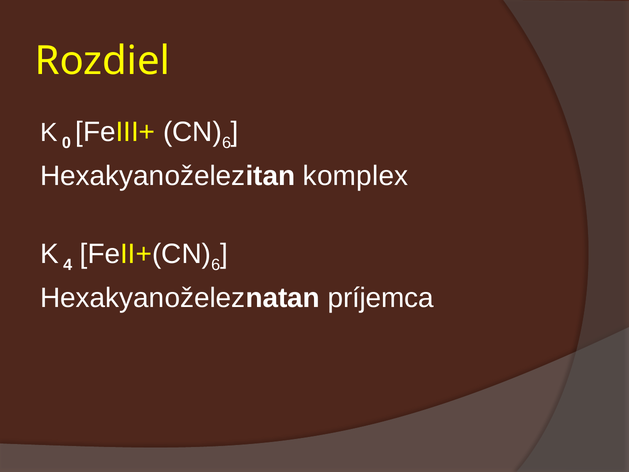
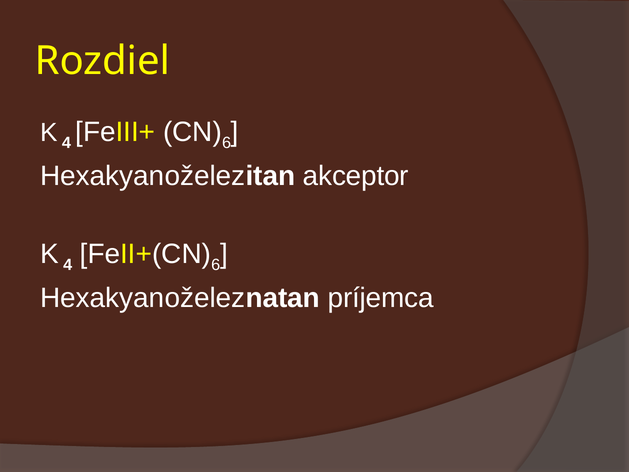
0 at (66, 143): 0 -> 4
komplex: komplex -> akceptor
